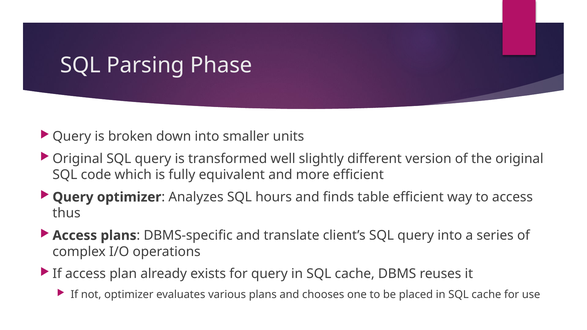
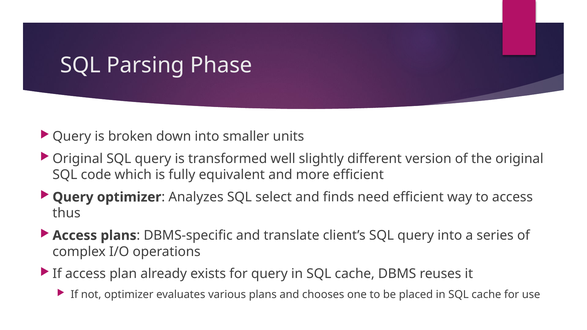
hours: hours -> select
table: table -> need
